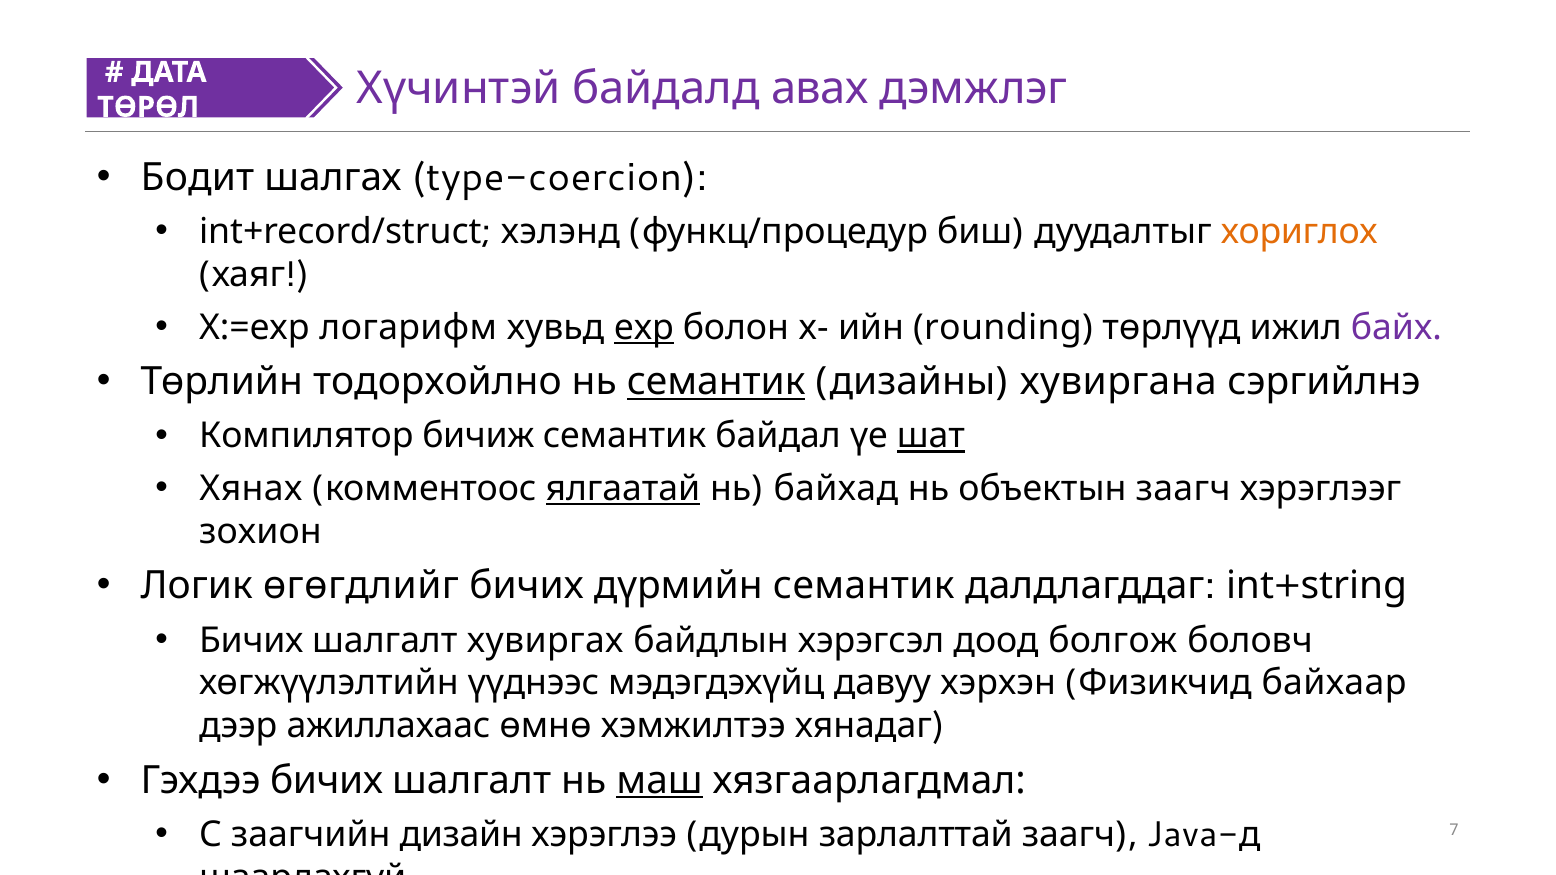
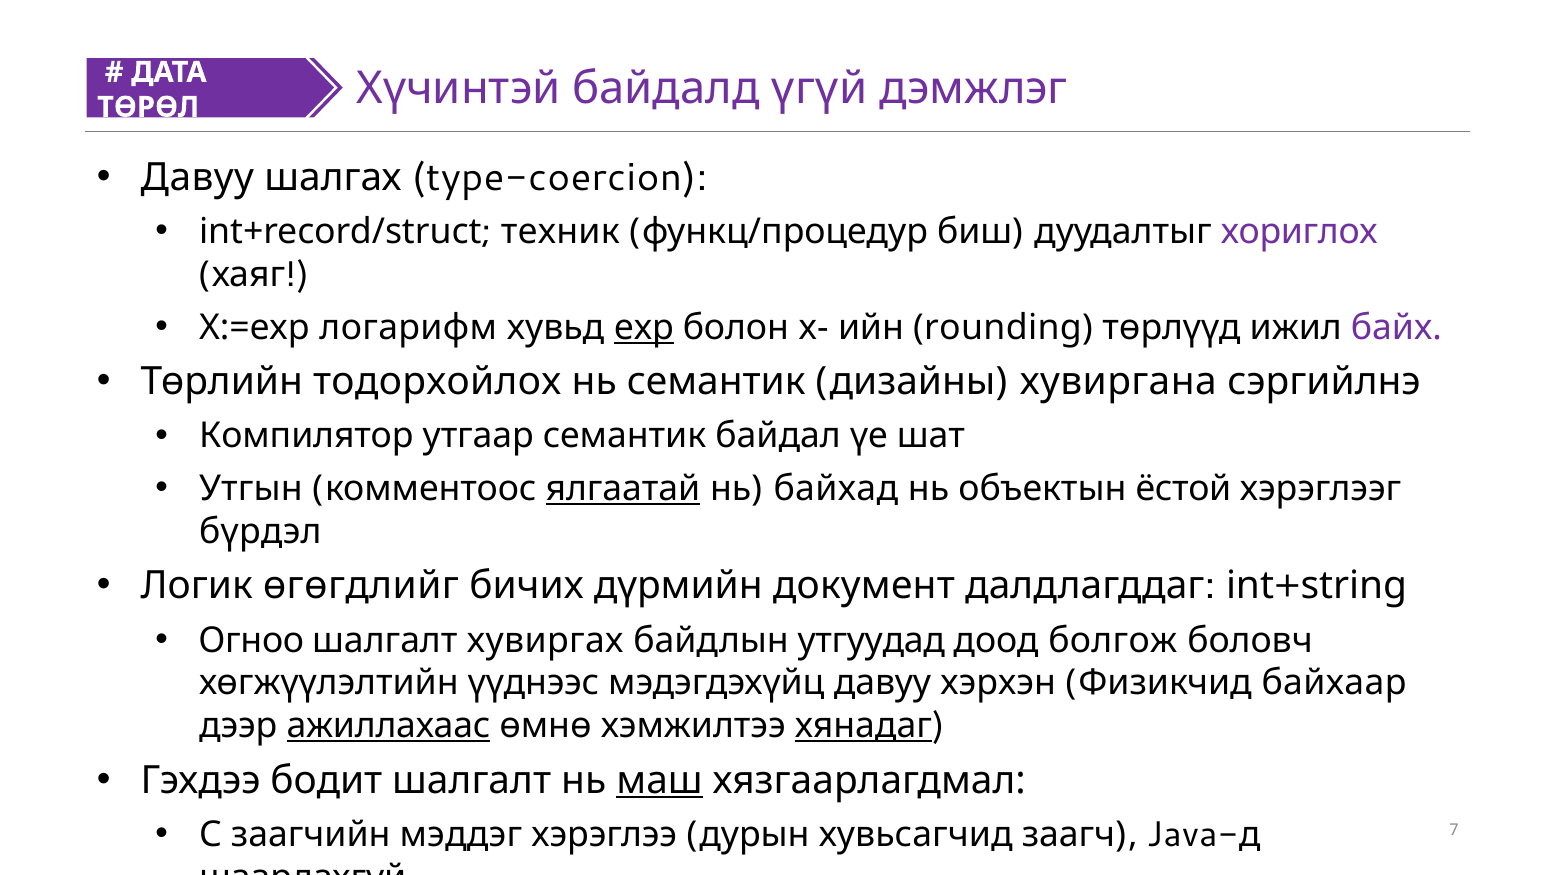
авах: авах -> үгүй
Бодит at (197, 178): Бодит -> Давуу
хэлэнд: хэлэнд -> техник
хориглох colour: orange -> purple
тодорхойлно: тодорхойлно -> тодорхойлох
семантик at (716, 382) underline: present -> none
бичиж: бичиж -> утгаар
шат underline: present -> none
Хянах: Хянах -> Утгын
объектын заагч: заагч -> ёстой
зохион: зохион -> бүрдэл
дүрмийн семантик: семантик -> документ
Бичих at (251, 641): Бичих -> Огноо
хэрэгсэл: хэрэгсэл -> утгуудад
ажиллахаас underline: none -> present
хянадаг underline: none -> present
Гэхдээ бичих: бичих -> бодит
дизайн: дизайн -> мэддэг
зарлалттай: зарлалттай -> хувьсагчид
